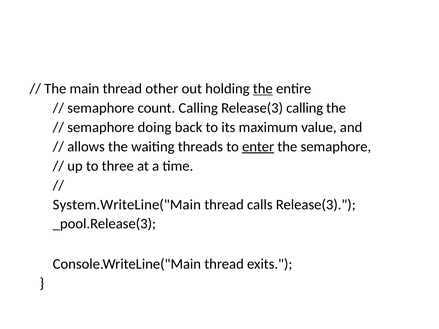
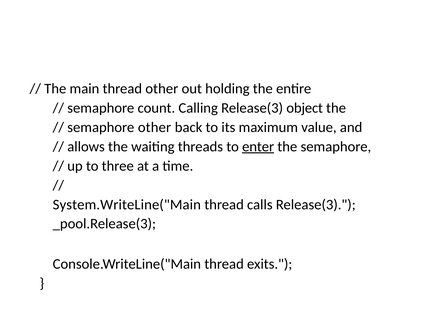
the at (263, 89) underline: present -> none
Release(3 calling: calling -> object
semaphore doing: doing -> other
